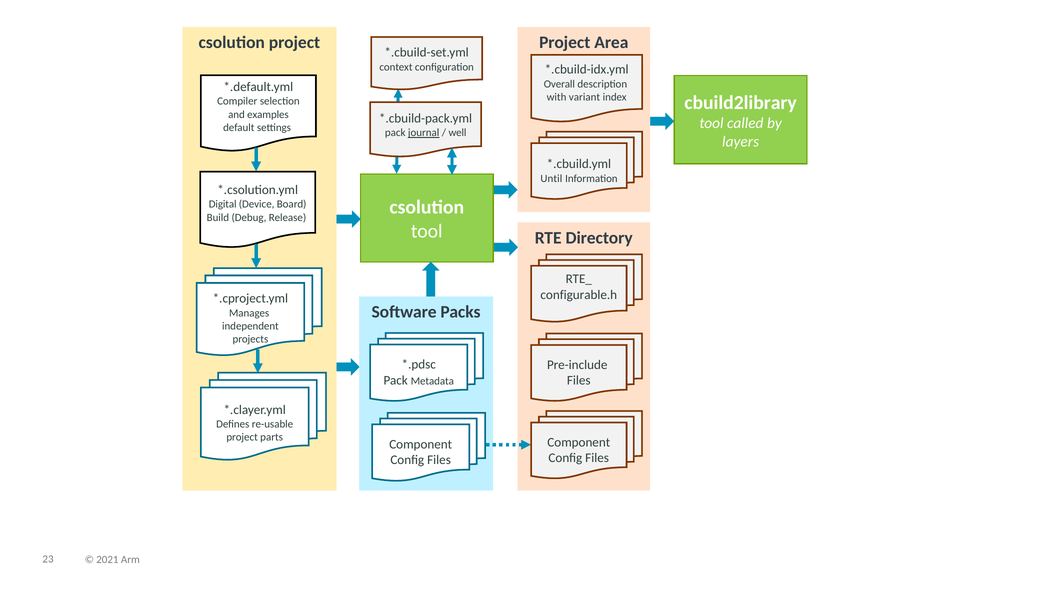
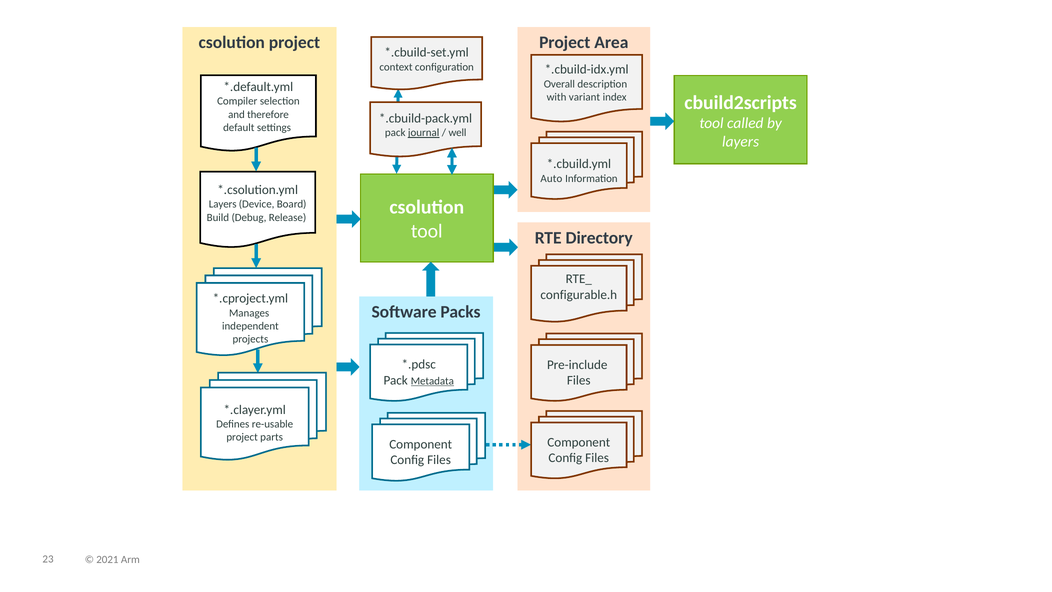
cbuild2library: cbuild2library -> cbuild2scripts
examples: examples -> therefore
Until: Until -> Auto
Digital at (223, 204): Digital -> Layers
Metadata underline: none -> present
